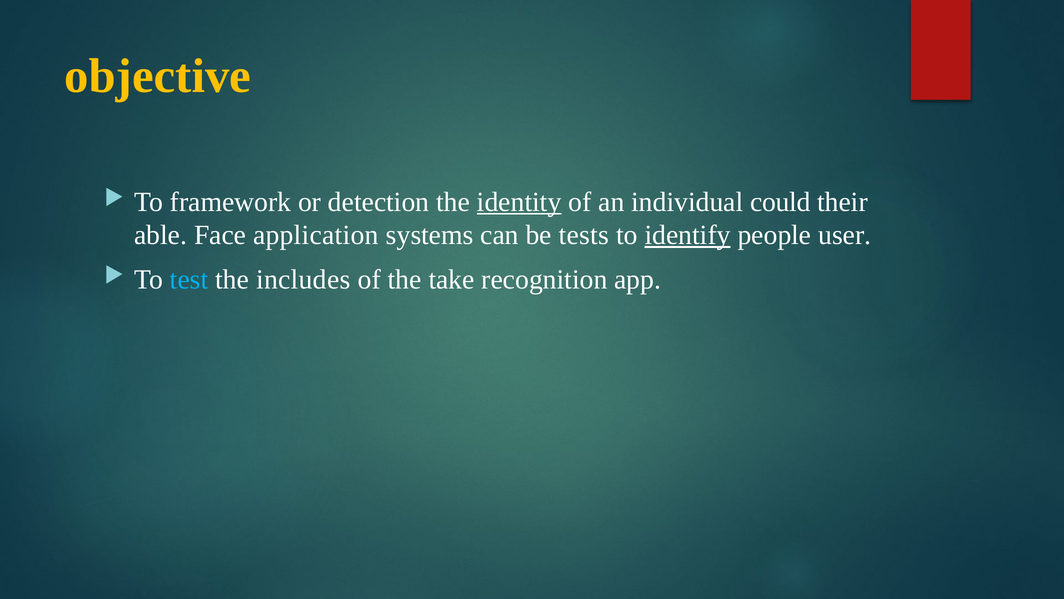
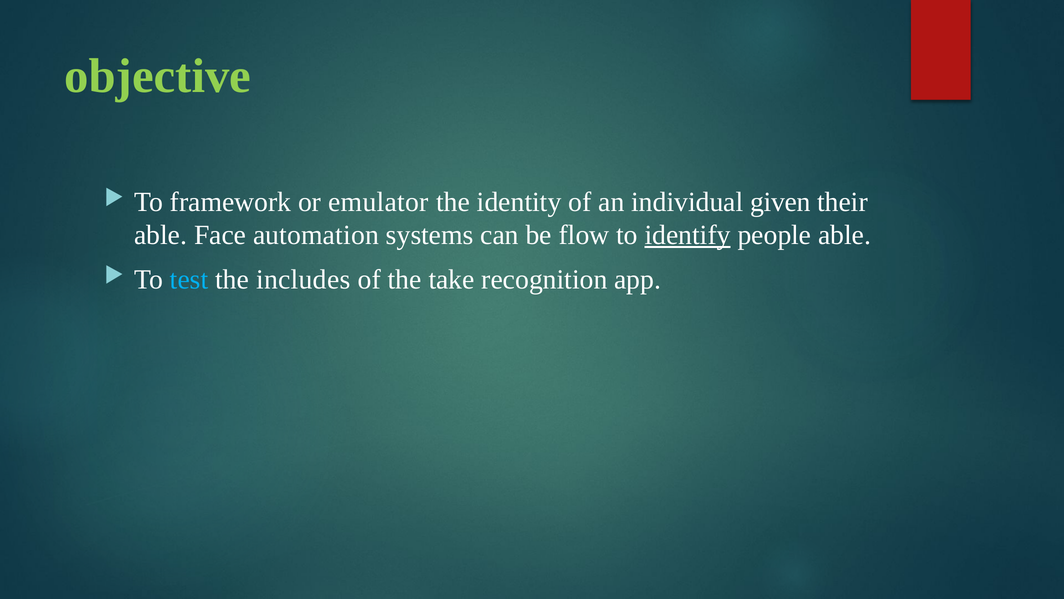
objective colour: yellow -> light green
detection: detection -> emulator
identity underline: present -> none
could: could -> given
application: application -> automation
tests: tests -> flow
people user: user -> able
